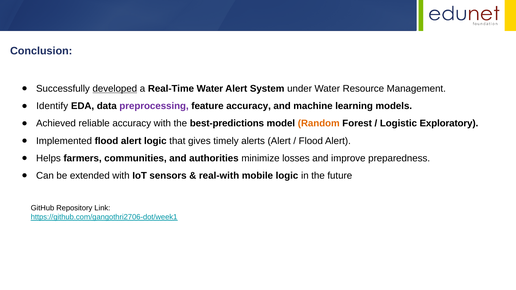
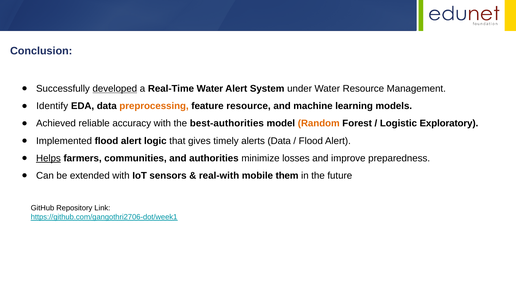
preprocessing colour: purple -> orange
feature accuracy: accuracy -> resource
best-predictions: best-predictions -> best-authorities
alerts Alert: Alert -> Data
Helps underline: none -> present
mobile logic: logic -> them
